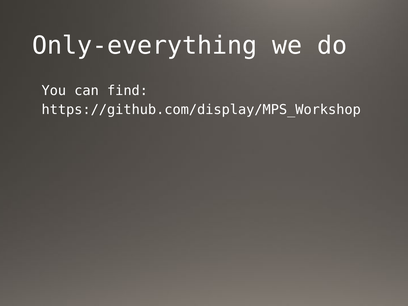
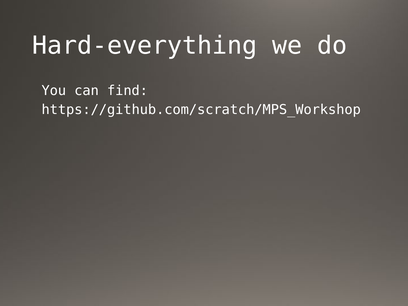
Only-everything: Only-everything -> Hard-everything
https://github.com/display/MPS_Workshop: https://github.com/display/MPS_Workshop -> https://github.com/scratch/MPS_Workshop
